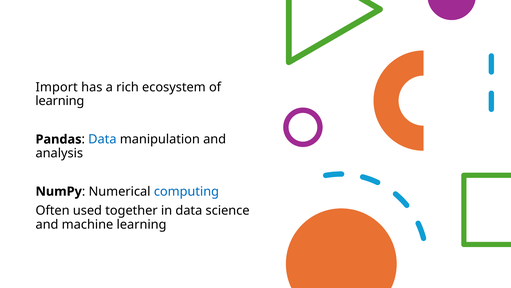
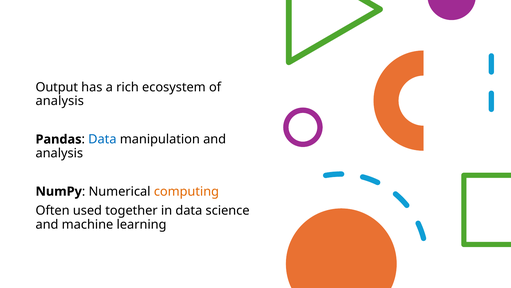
Import: Import -> Output
learning at (60, 101): learning -> analysis
computing colour: blue -> orange
